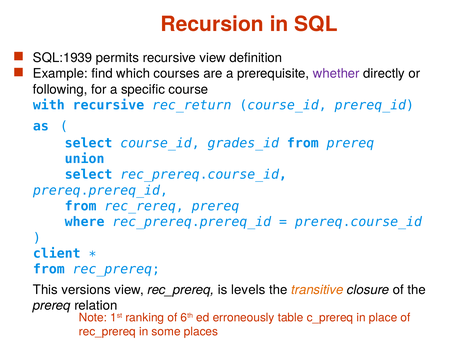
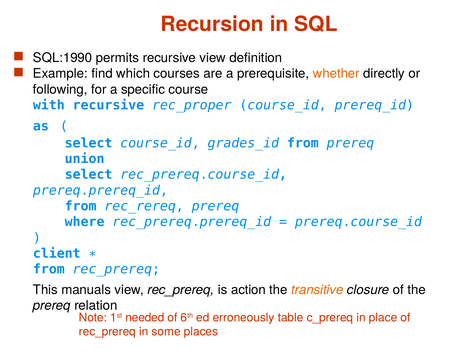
SQL:1939: SQL:1939 -> SQL:1990
whether colour: purple -> orange
rec_return: rec_return -> rec_proper
versions: versions -> manuals
levels: levels -> action
ranking: ranking -> needed
